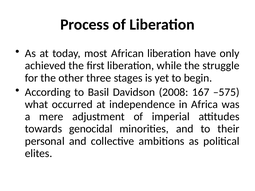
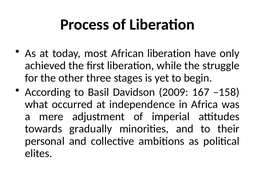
2008: 2008 -> 2009
–575: –575 -> –158
genocidal: genocidal -> gradually
